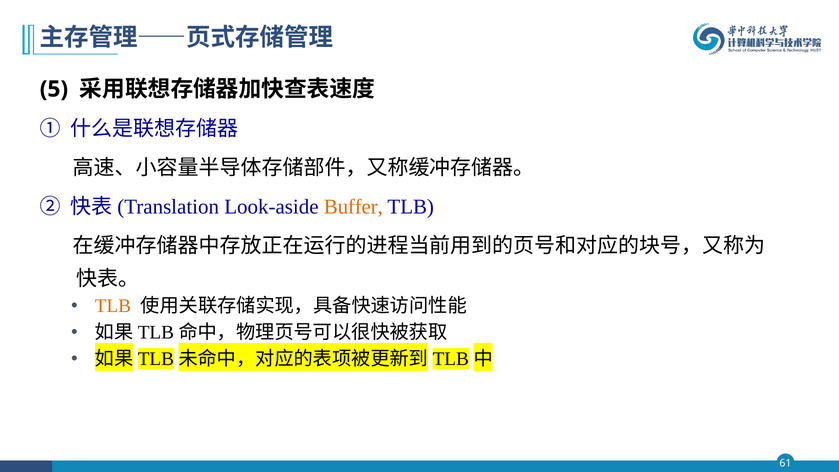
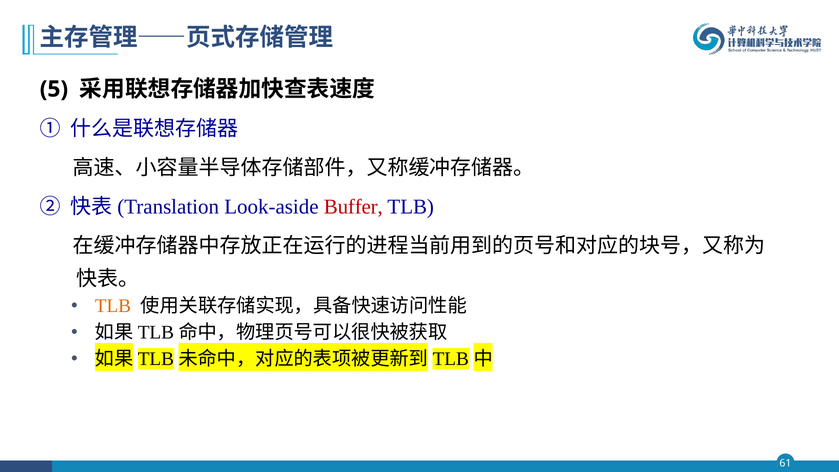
Buffer colour: orange -> red
